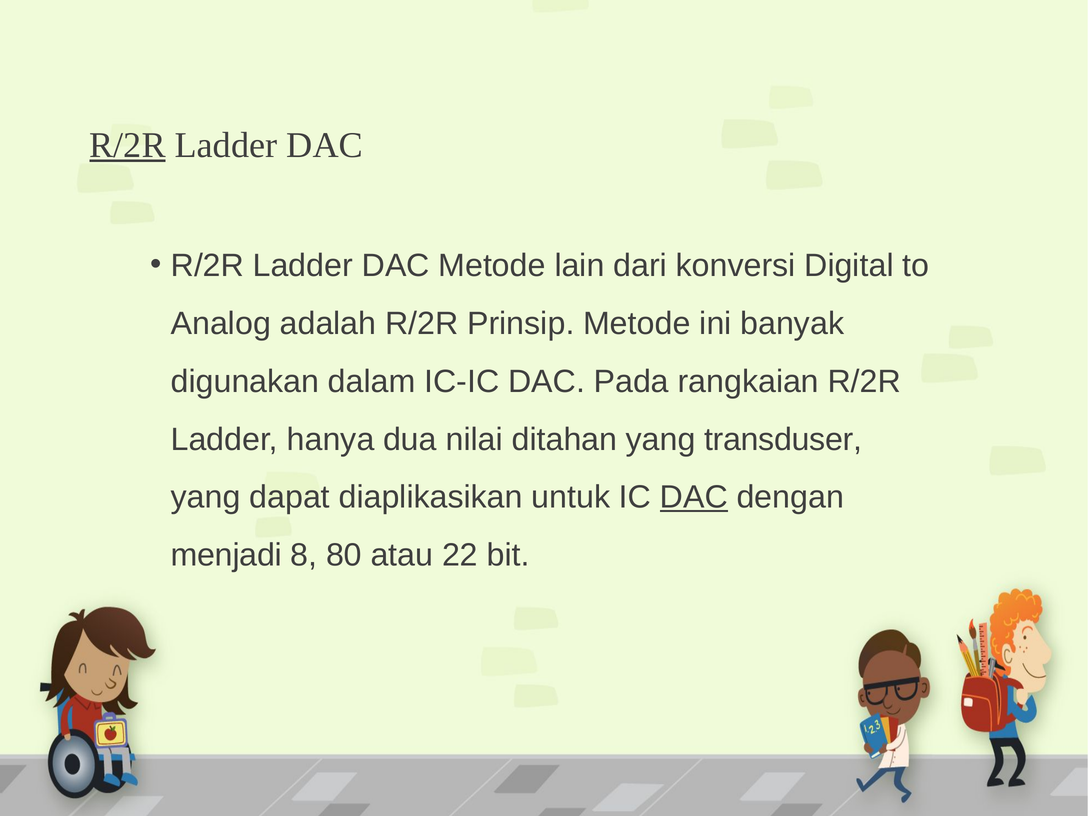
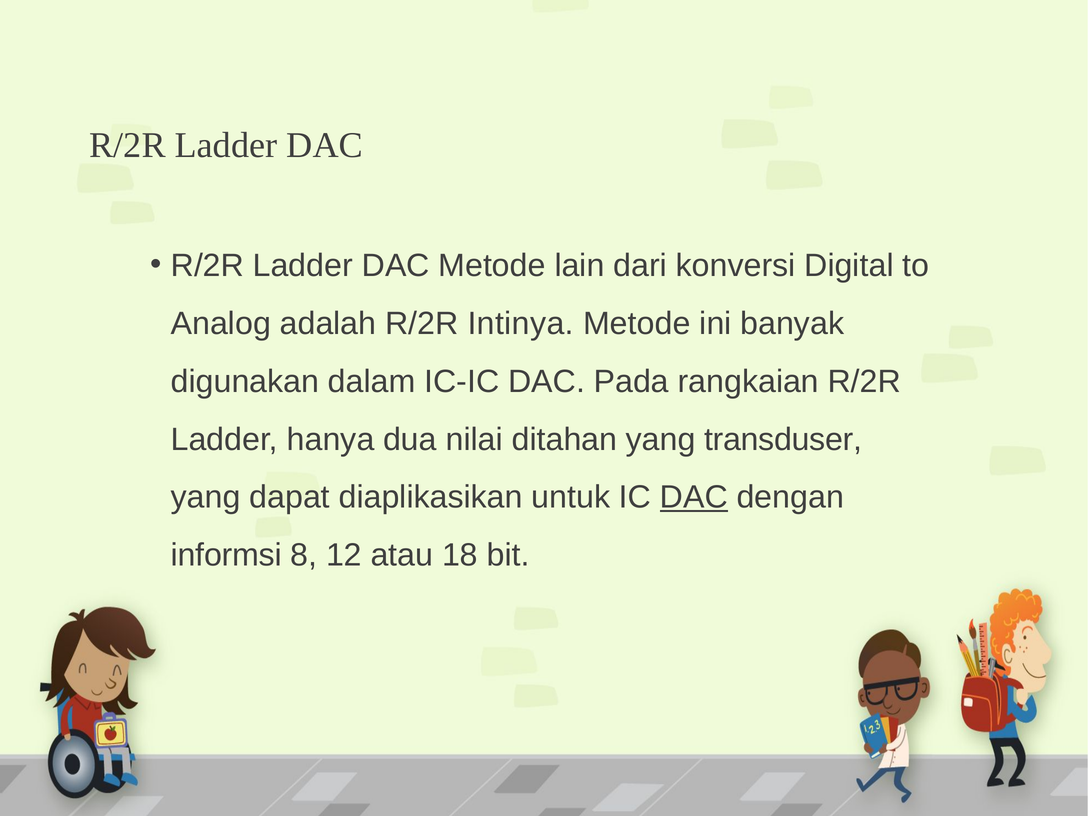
R/2R at (128, 145) underline: present -> none
Prinsip: Prinsip -> Intinya
menjadi: menjadi -> informsi
80: 80 -> 12
22: 22 -> 18
